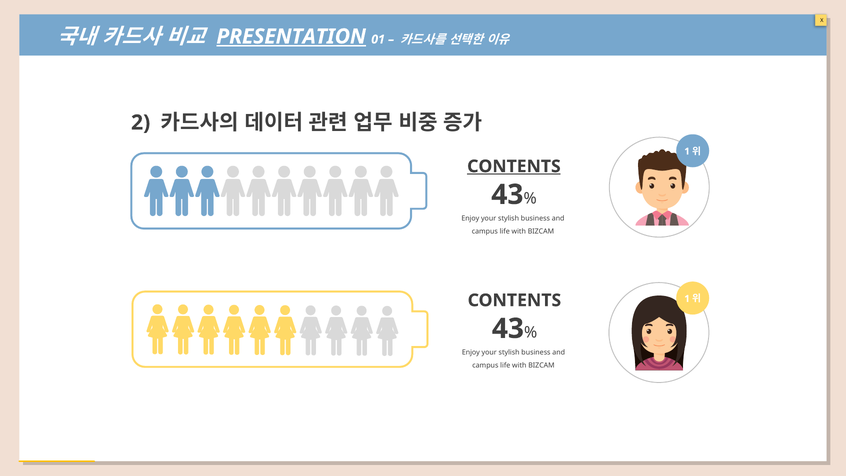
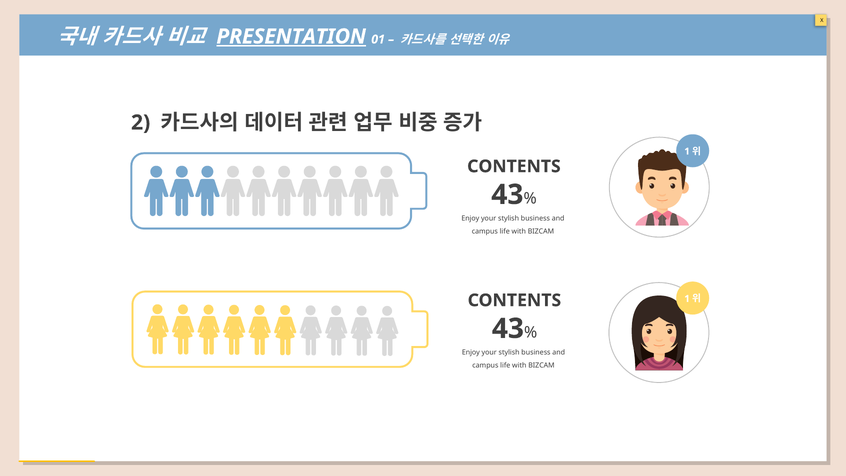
CONTENTS at (514, 166) underline: present -> none
